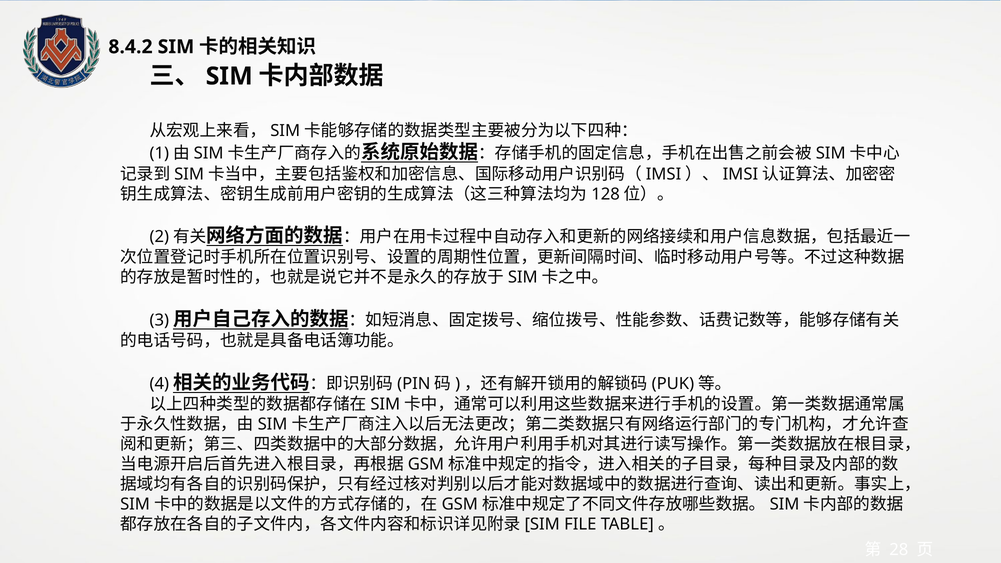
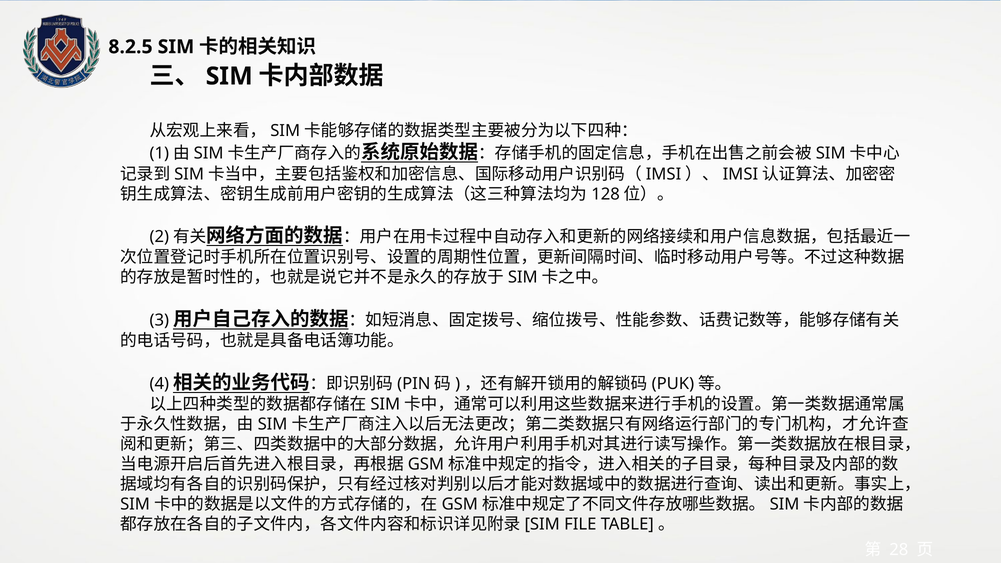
8.4.2: 8.4.2 -> 8.2.5
